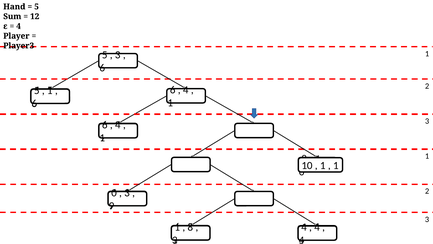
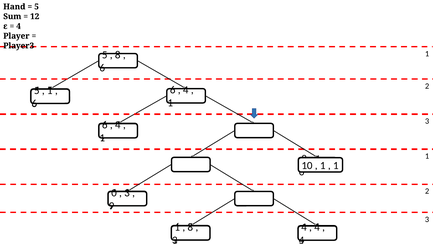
3 at (118, 55): 3 -> 8
